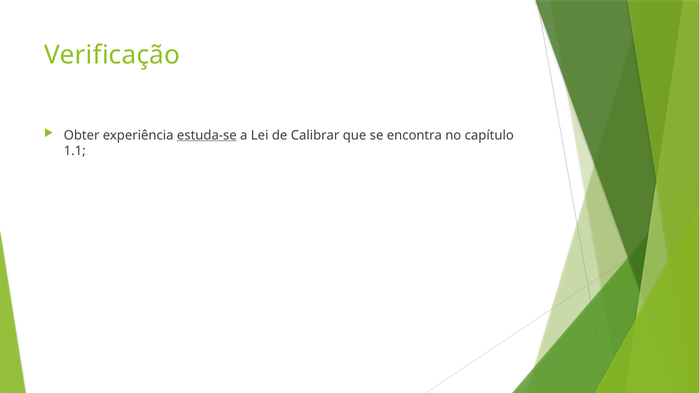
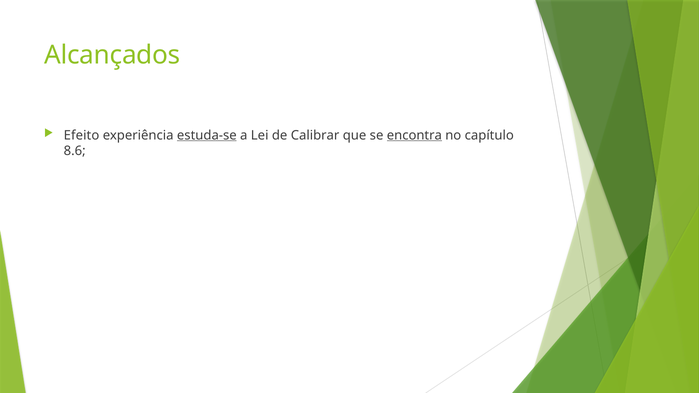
Verificação: Verificação -> Alcançados
Obter: Obter -> Efeito
encontra underline: none -> present
1.1: 1.1 -> 8.6
